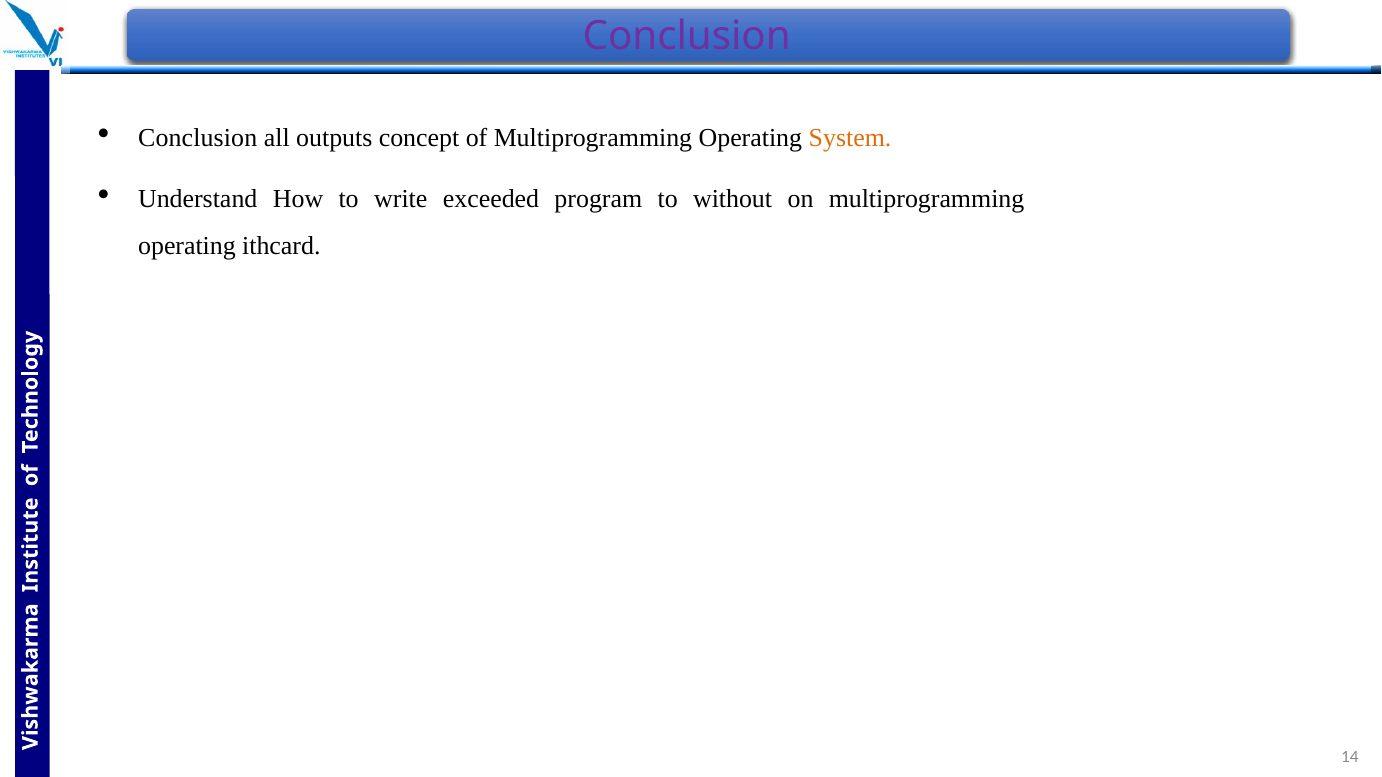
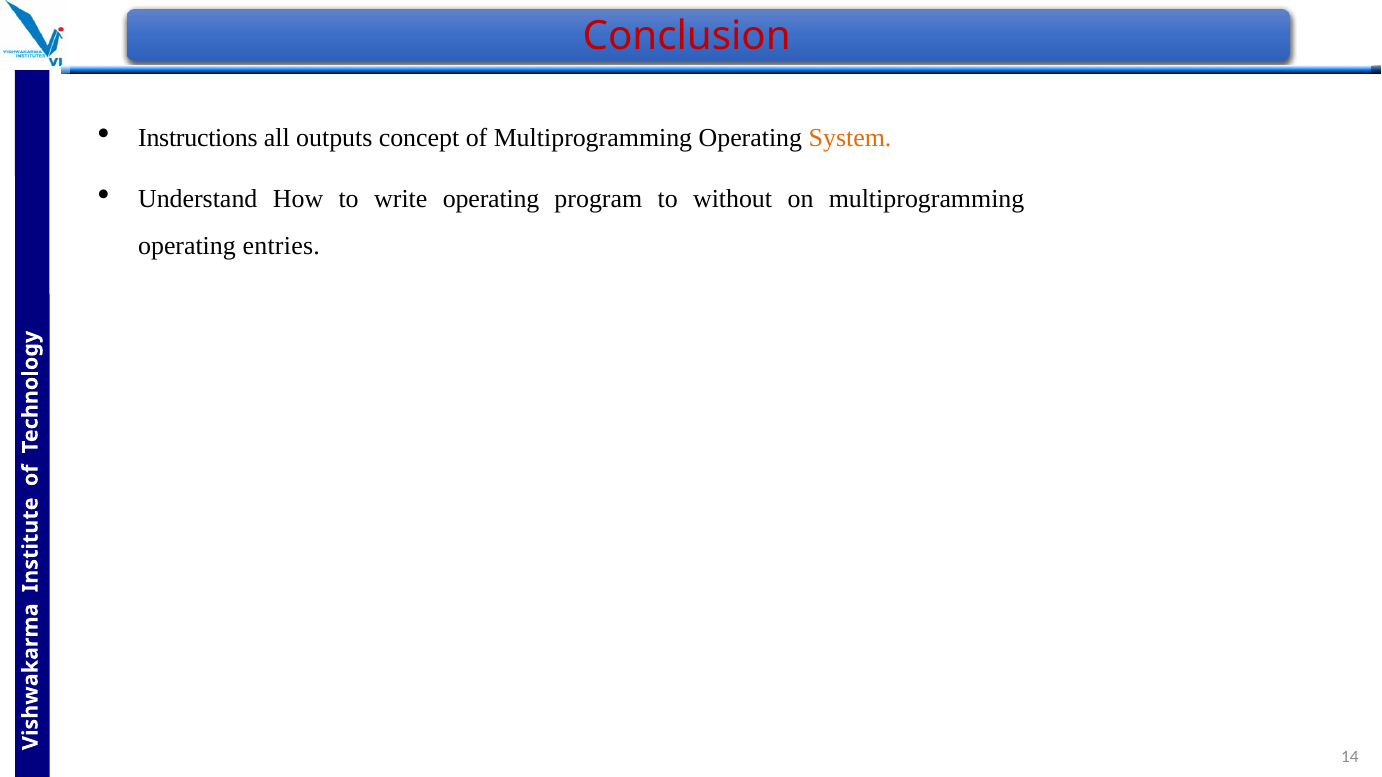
Conclusion at (687, 36) colour: purple -> red
Conclusion at (198, 138): Conclusion -> Instructions
write exceeded: exceeded -> operating
ithcard: ithcard -> entries
